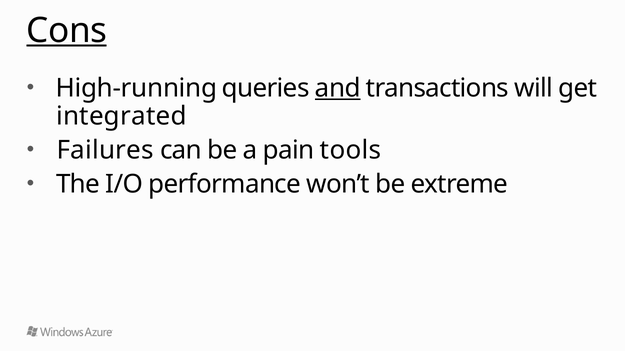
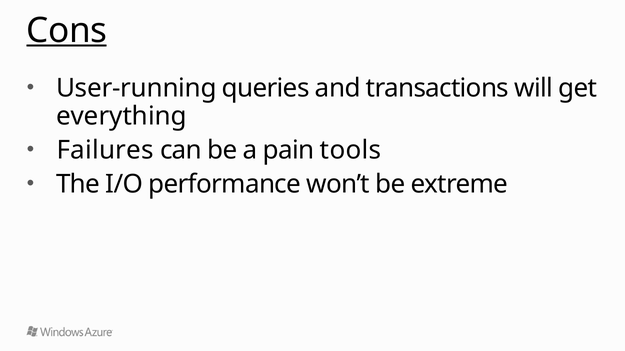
High-running: High-running -> User-running
and underline: present -> none
integrated: integrated -> everything
